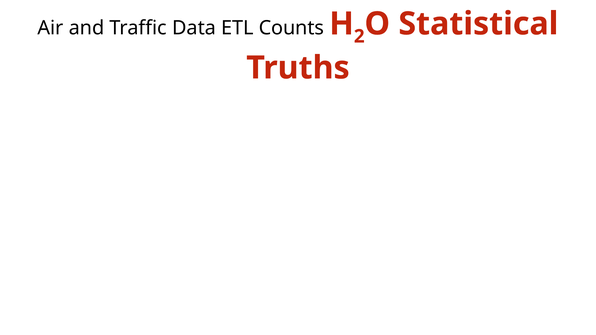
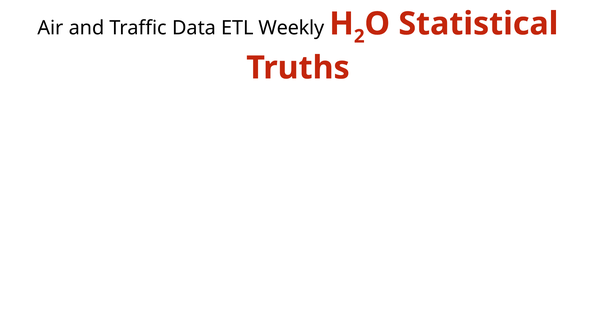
Counts: Counts -> Weekly
